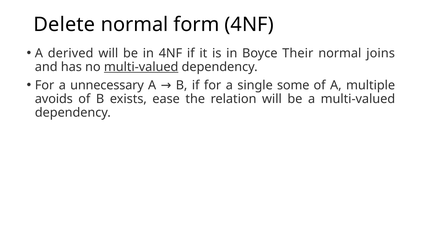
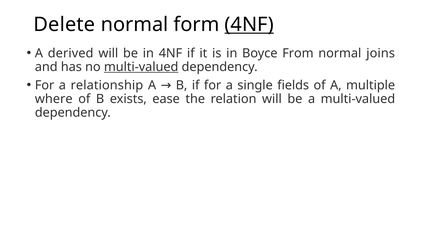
4NF at (249, 25) underline: none -> present
Their: Their -> From
unnecessary: unnecessary -> relationship
some: some -> fields
avoids: avoids -> where
